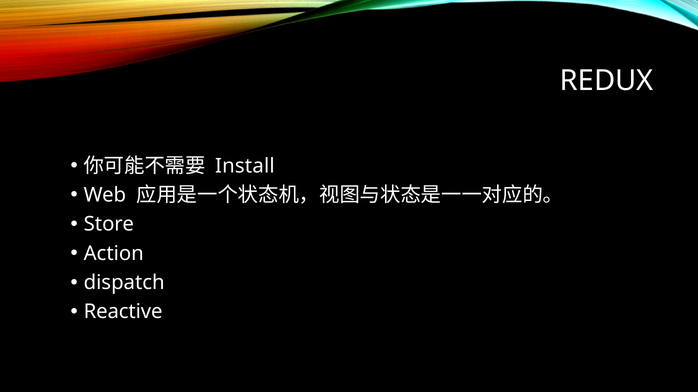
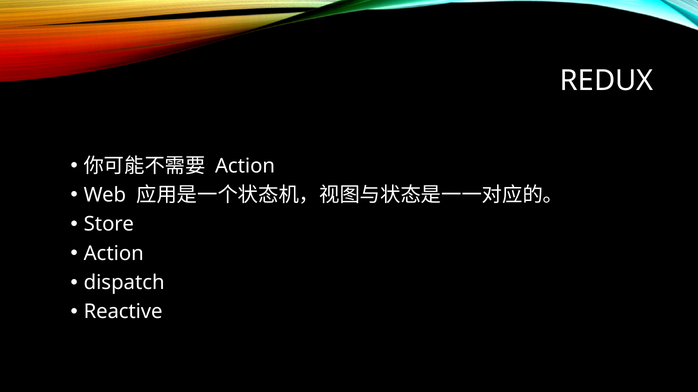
Install at (245, 166): Install -> Action
